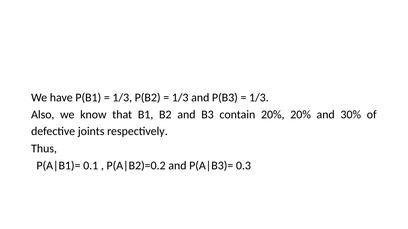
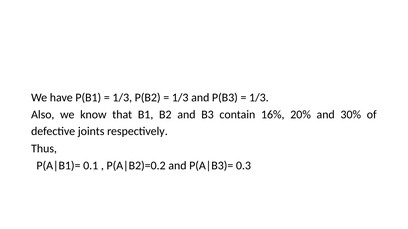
contain 20%: 20% -> 16%
